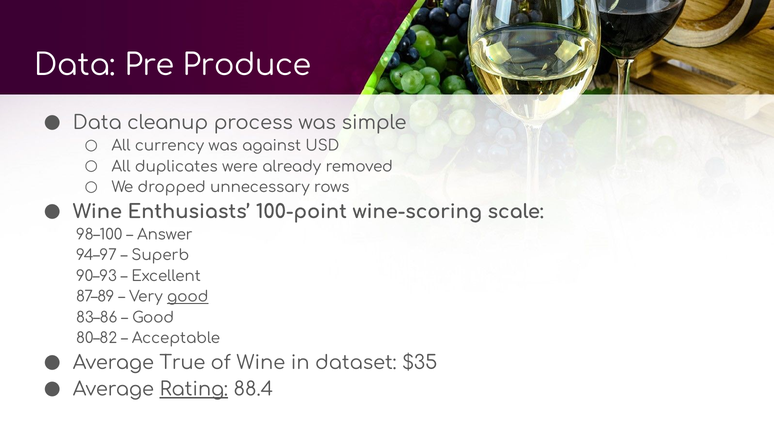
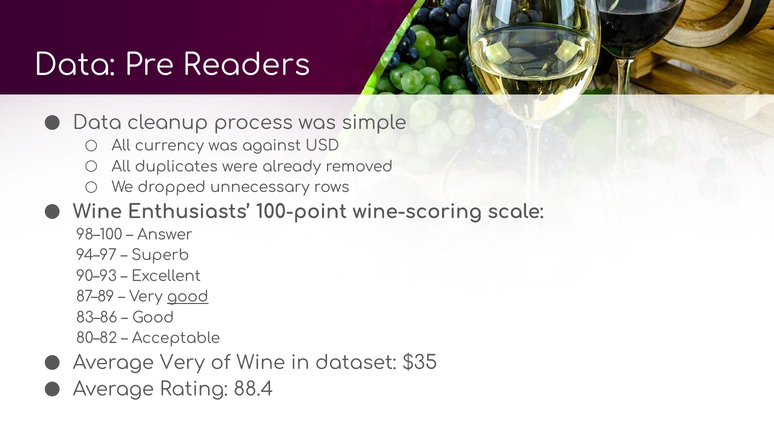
Produce: Produce -> Readers
Average True: True -> Very
Rating underline: present -> none
